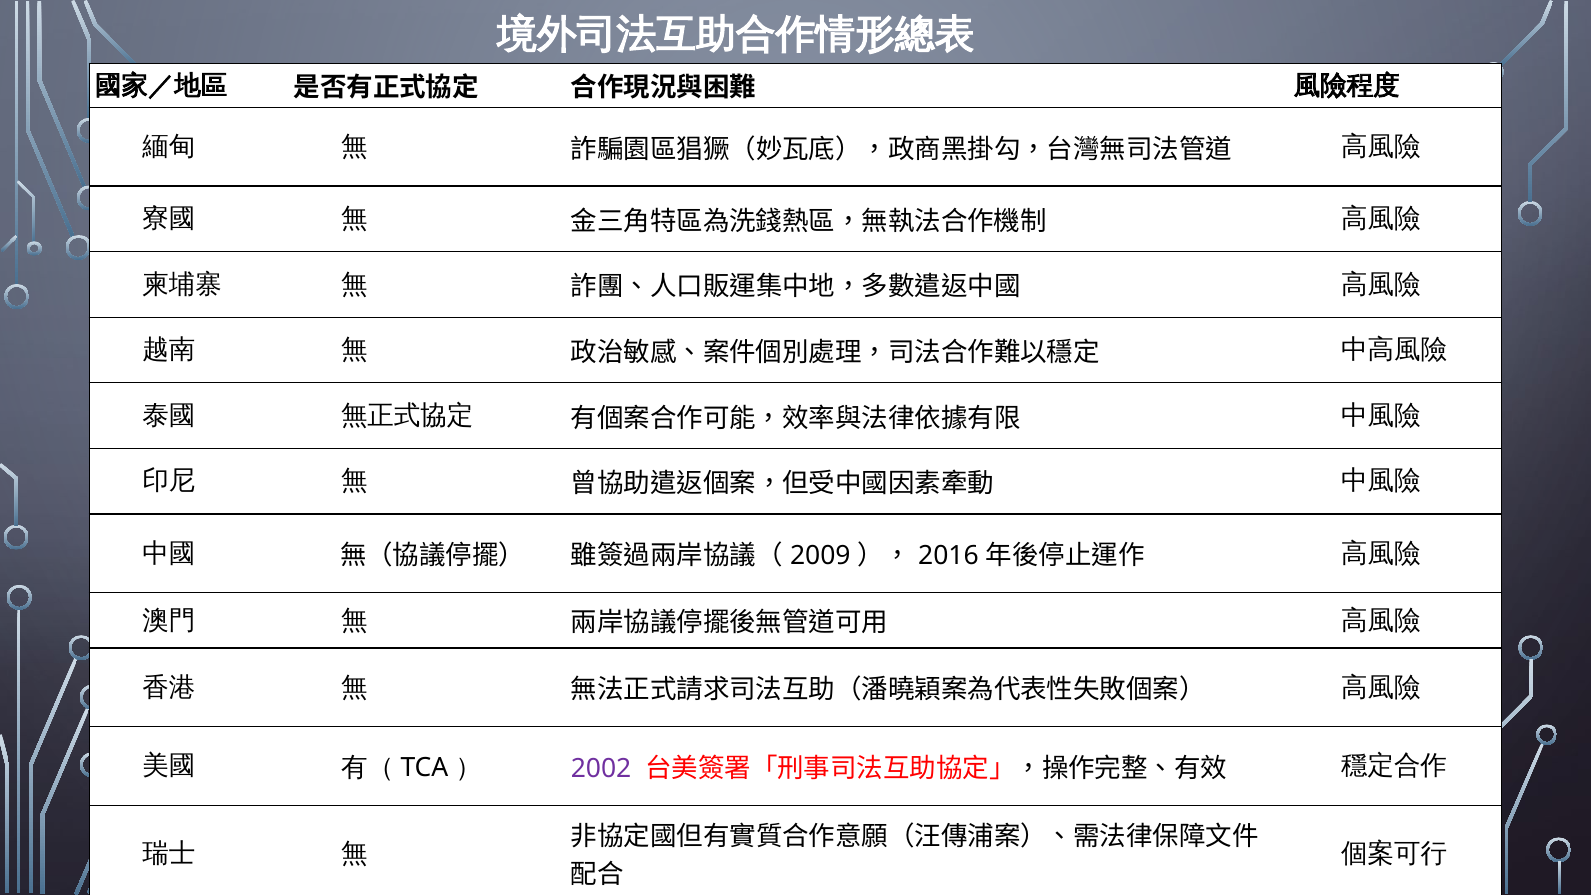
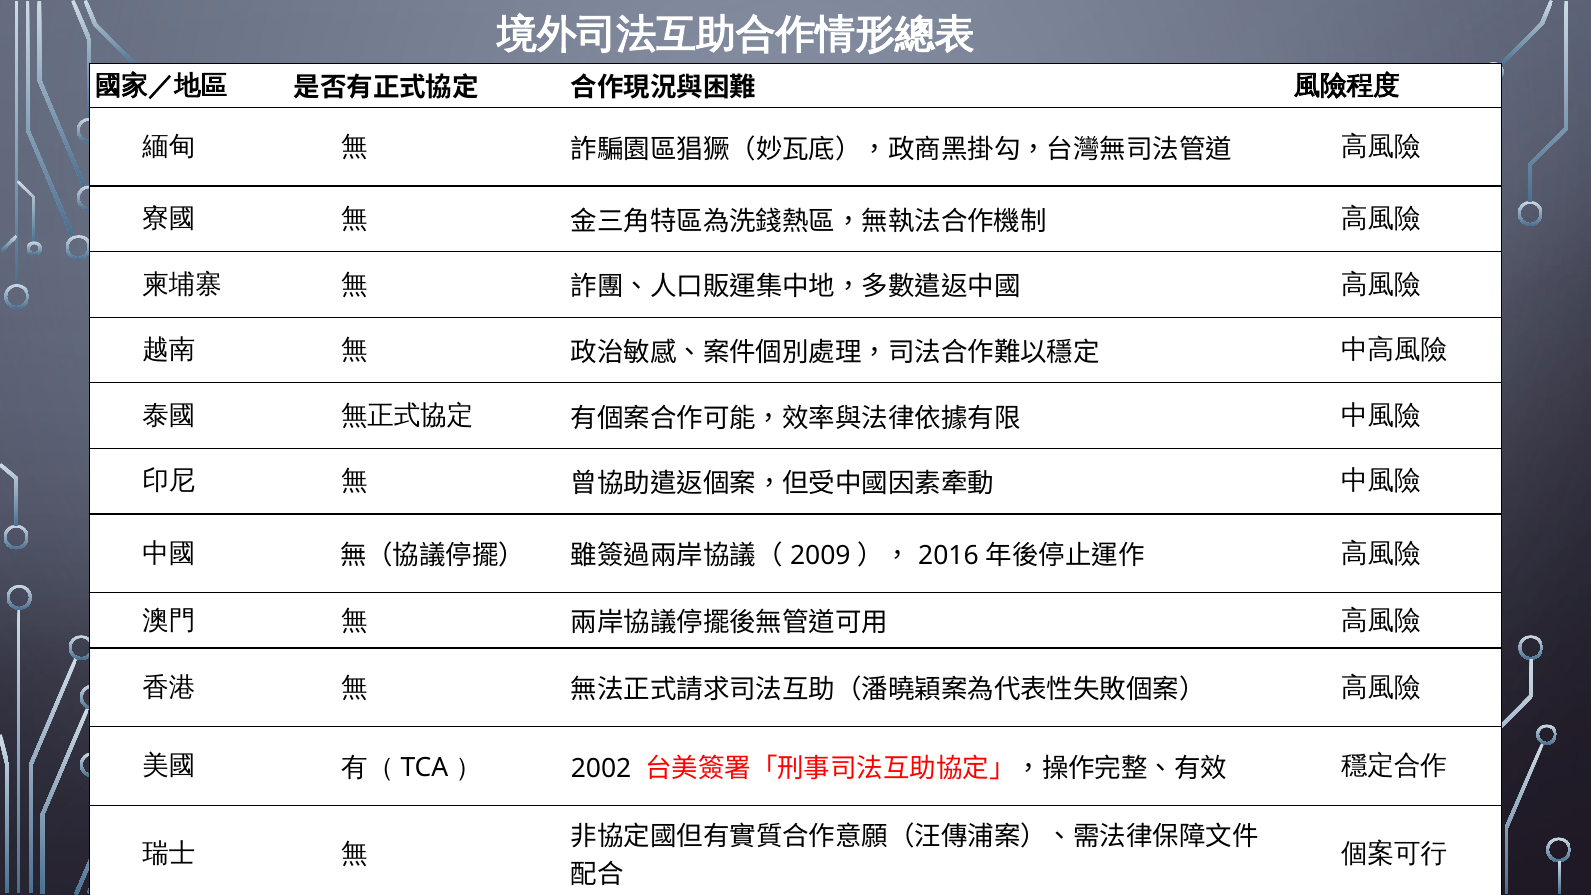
2002 colour: purple -> black
